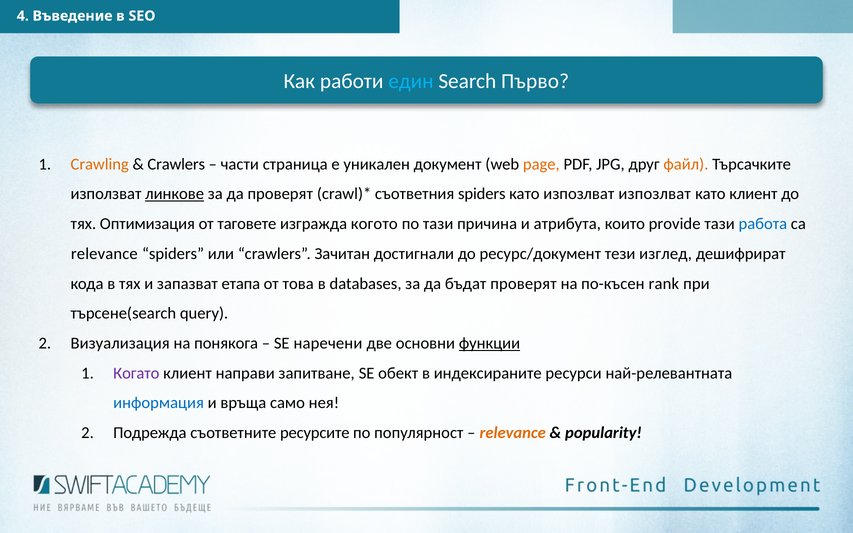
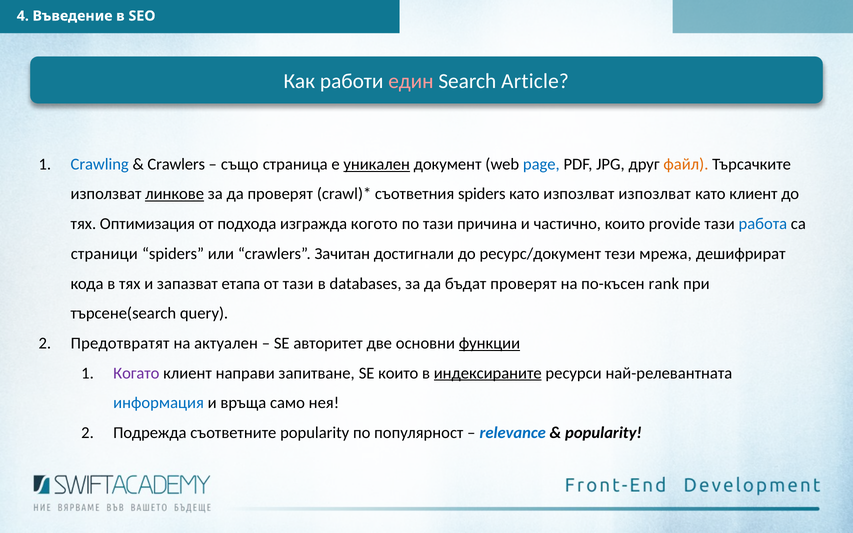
един colour: light blue -> pink
Първо: Първо -> Article
Crawling colour: orange -> blue
части: части -> също
уникален underline: none -> present
page colour: orange -> blue
таговете: таговете -> подхода
атрибута: атрибута -> частично
relevance at (104, 254): relevance -> страници
изглед: изглед -> мрежа
от това: това -> тази
Визуализация: Визуализация -> Предотвратят
понякога: понякога -> актуален
наречени: наречени -> авторитет
SE обект: обект -> които
индексираните underline: none -> present
съответните ресурсите: ресурсите -> popularity
relevance at (513, 433) colour: orange -> blue
